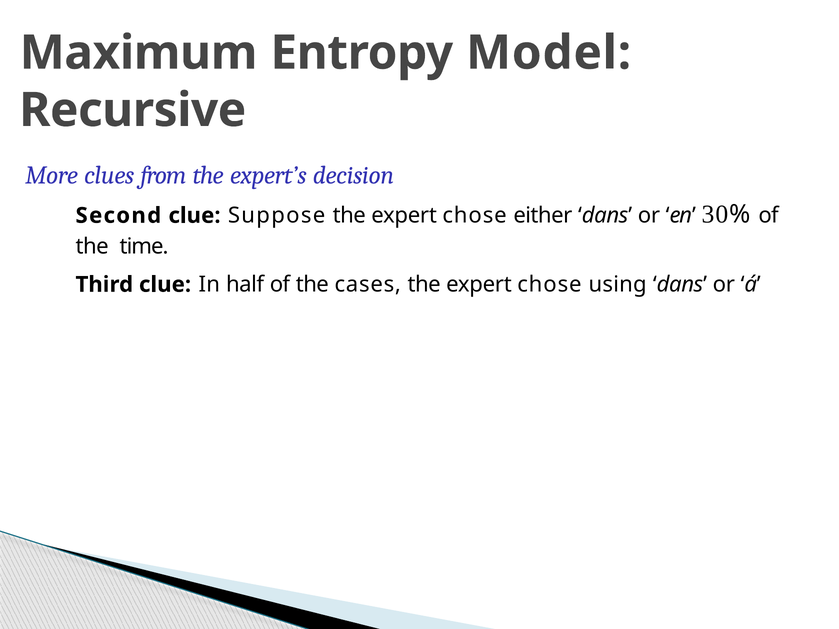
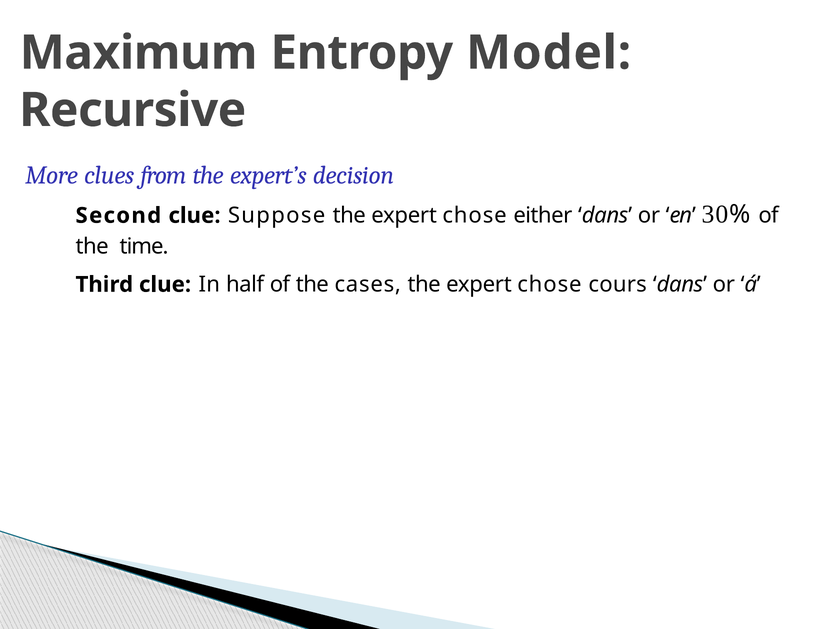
using: using -> cours
